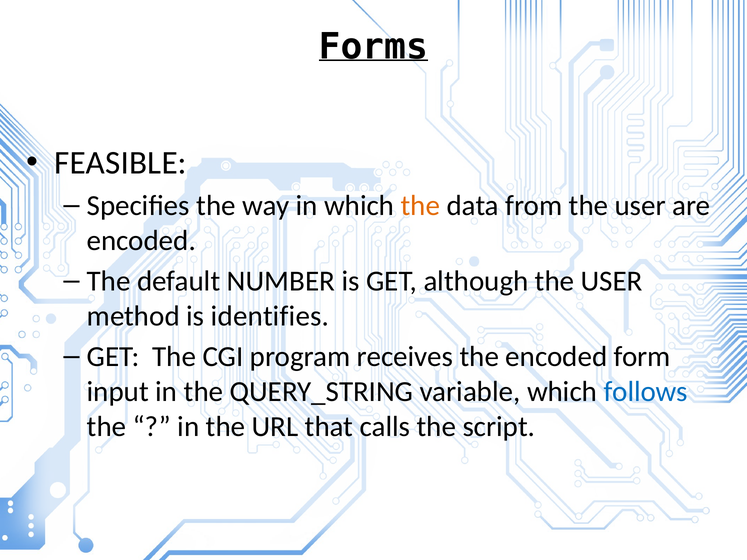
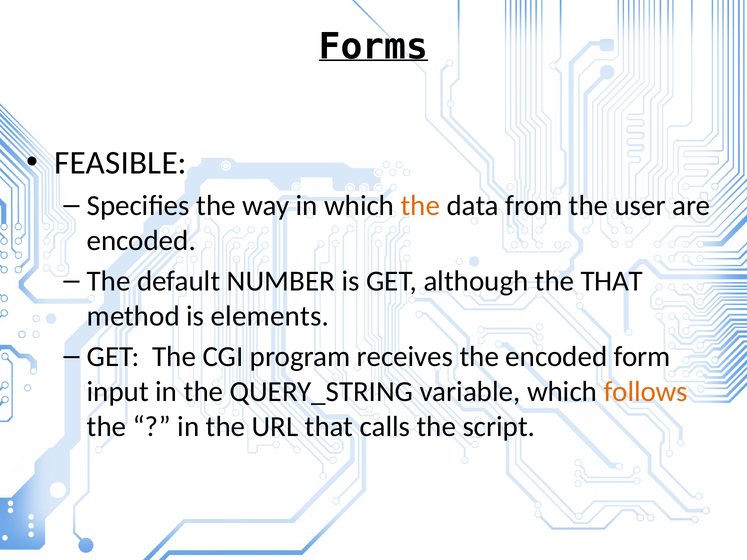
although the USER: USER -> THAT
identifies: identifies -> elements
follows colour: blue -> orange
